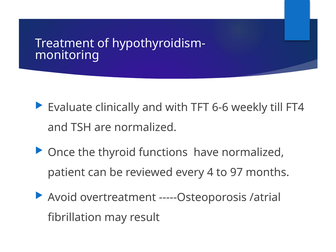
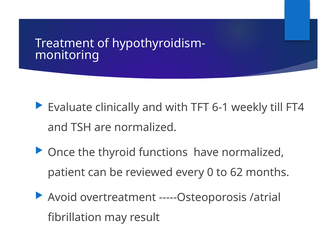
6-6: 6-6 -> 6-1
4: 4 -> 0
97: 97 -> 62
